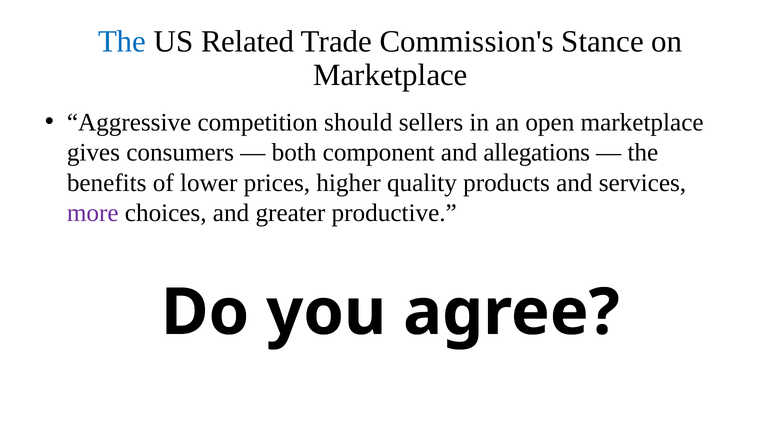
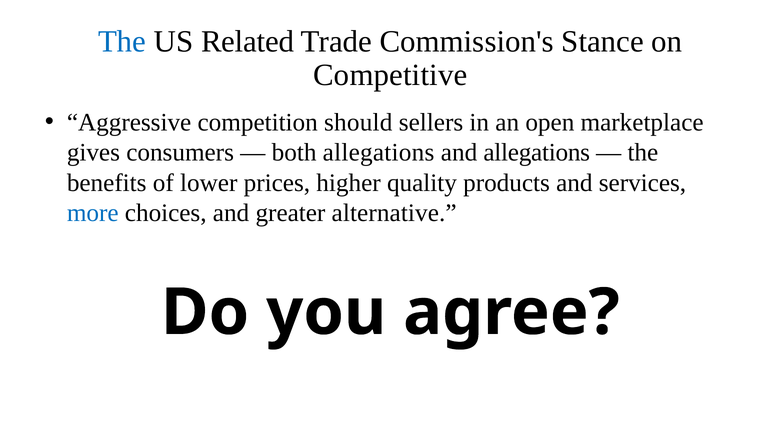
Marketplace at (390, 75): Marketplace -> Competitive
both component: component -> allegations
more colour: purple -> blue
productive: productive -> alternative
